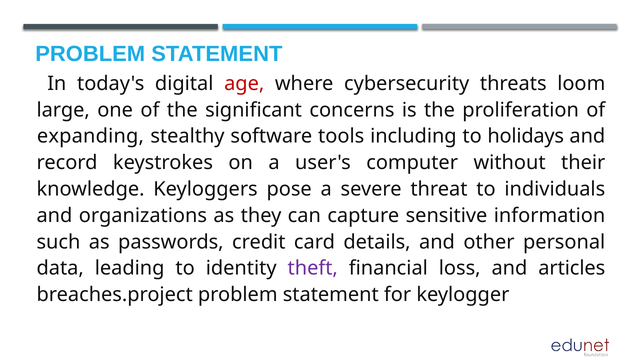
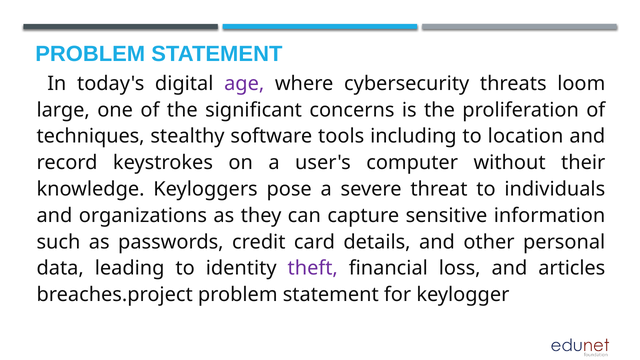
age colour: red -> purple
expanding: expanding -> techniques
holidays: holidays -> location
